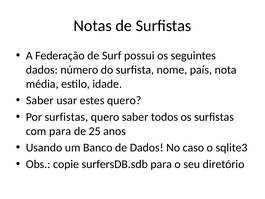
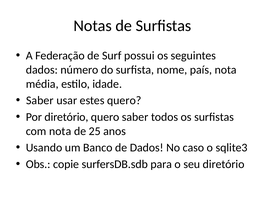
Por surfistas: surfistas -> diretório
com para: para -> nota
